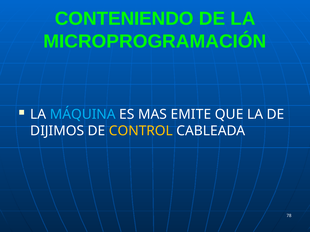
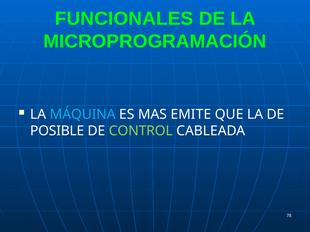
CONTENIENDO: CONTENIENDO -> FUNCIONALES
DIJIMOS: DIJIMOS -> POSIBLE
CONTROL colour: yellow -> light green
